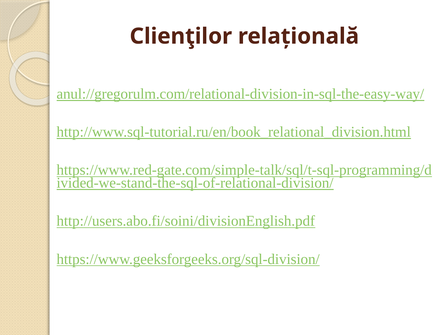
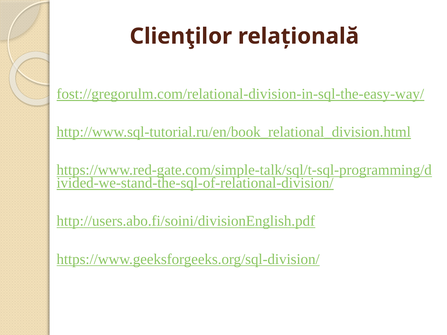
anul://gregorulm.com/relational-division-in-sql-the-easy-way/: anul://gregorulm.com/relational-division-in-sql-the-easy-way/ -> fost://gregorulm.com/relational-division-in-sql-the-easy-way/
